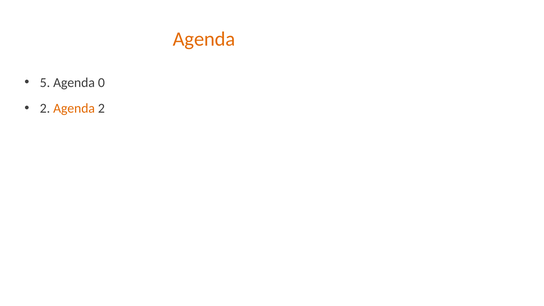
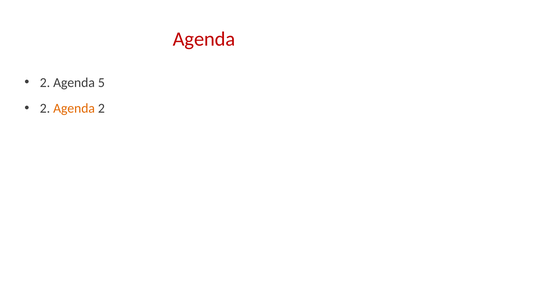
Agenda at (204, 39) colour: orange -> red
5 at (45, 83): 5 -> 2
0: 0 -> 5
